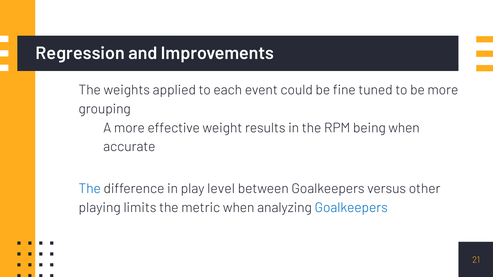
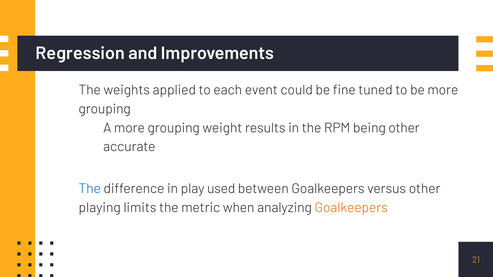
A more effective: effective -> grouping
being when: when -> other
level: level -> used
Goalkeepers at (351, 208) colour: blue -> orange
